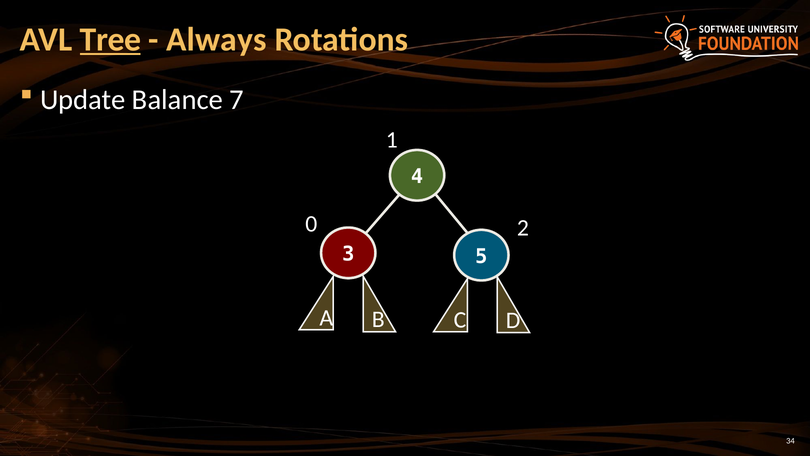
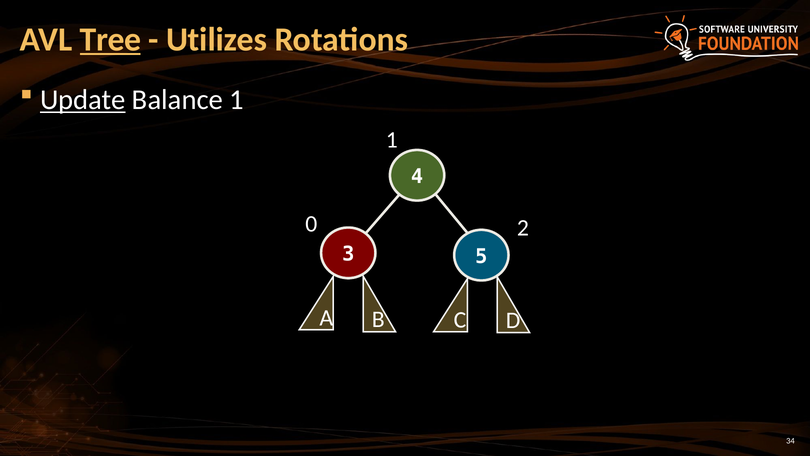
Always: Always -> Utilizes
Update underline: none -> present
Balance 7: 7 -> 1
